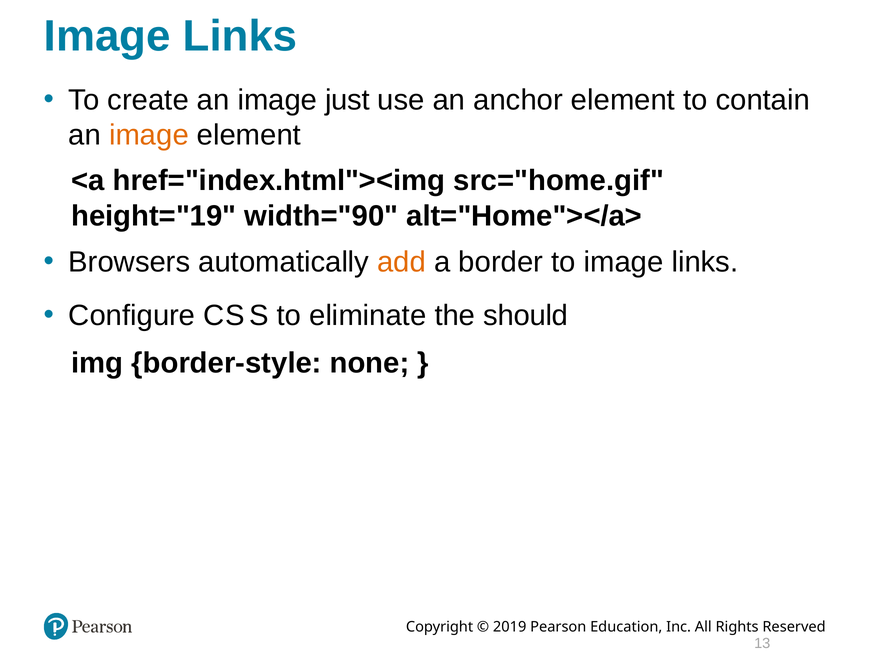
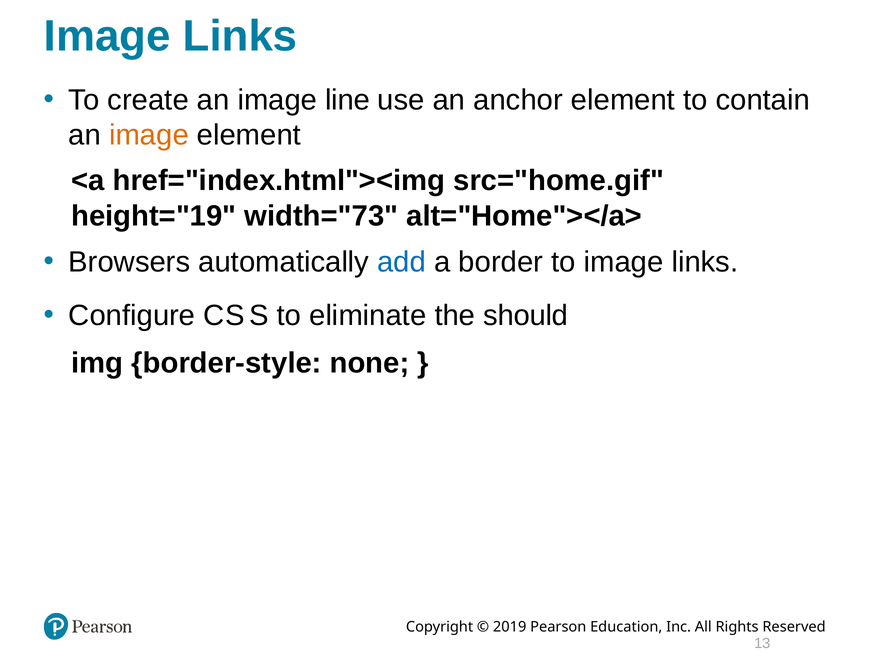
just: just -> line
width="90: width="90 -> width="73
add colour: orange -> blue
